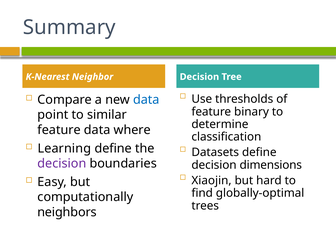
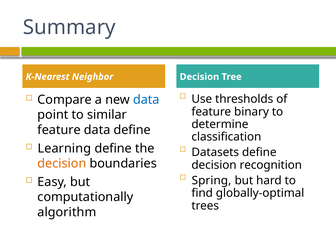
data where: where -> define
decision at (62, 163) colour: purple -> orange
dimensions: dimensions -> recognition
Xiaojin: Xiaojin -> Spring
neighbors: neighbors -> algorithm
